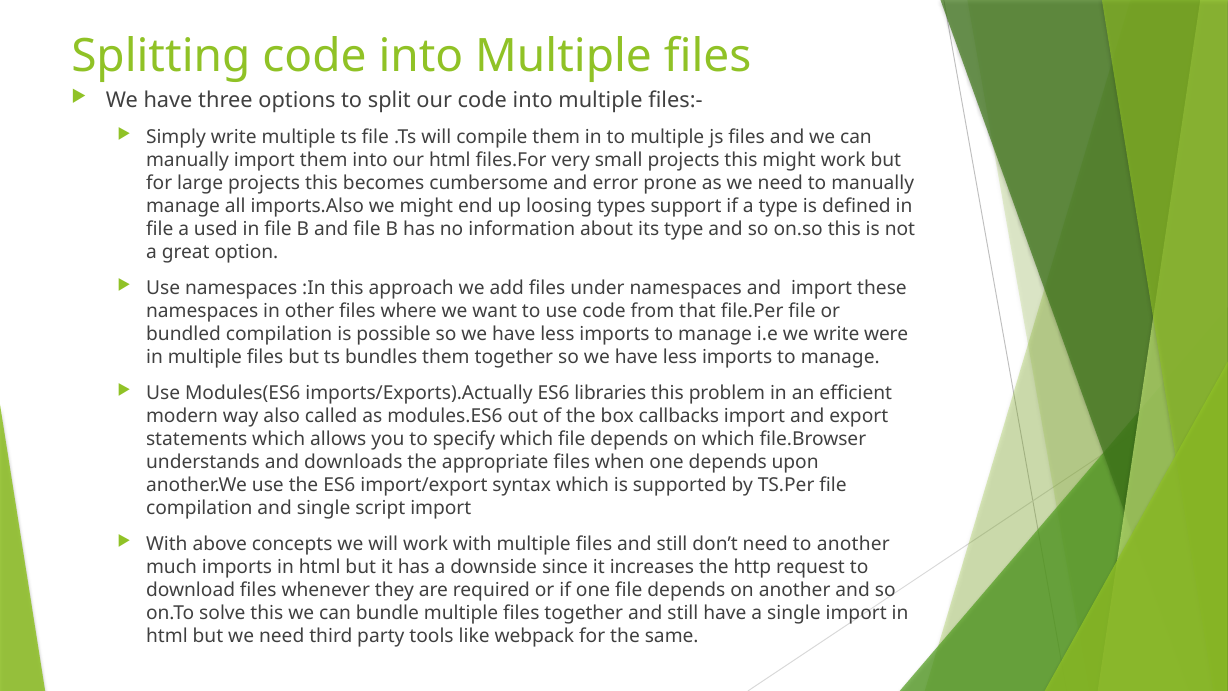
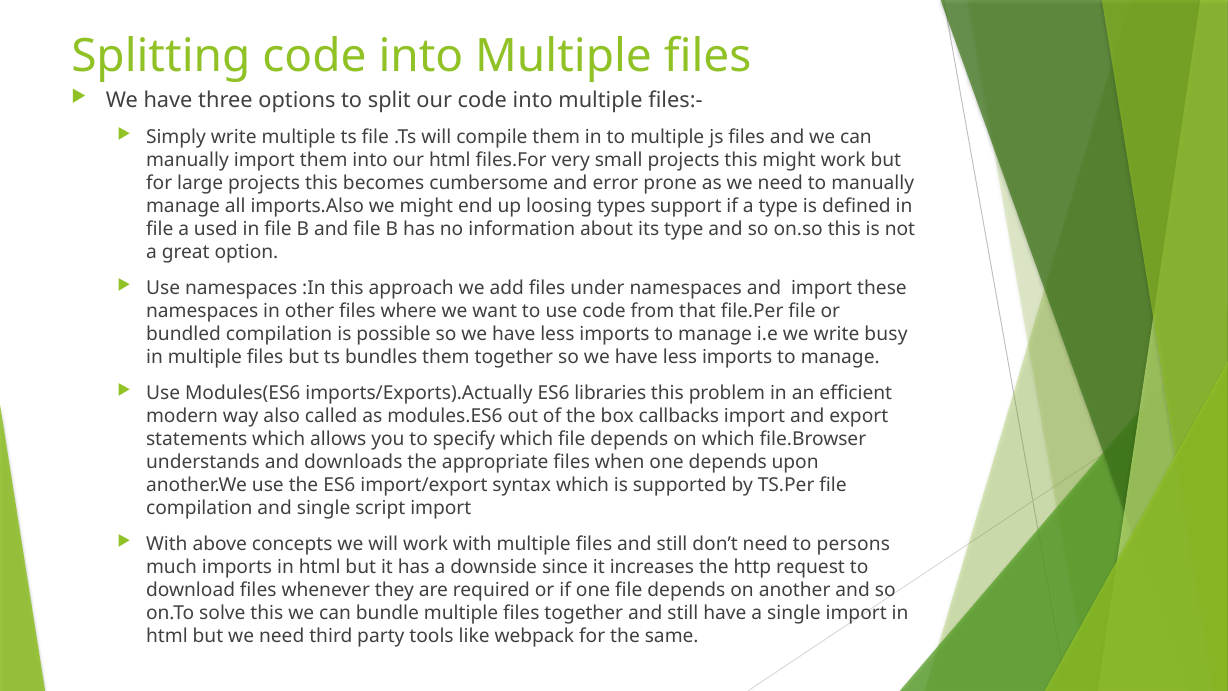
were: were -> busy
to another: another -> persons
